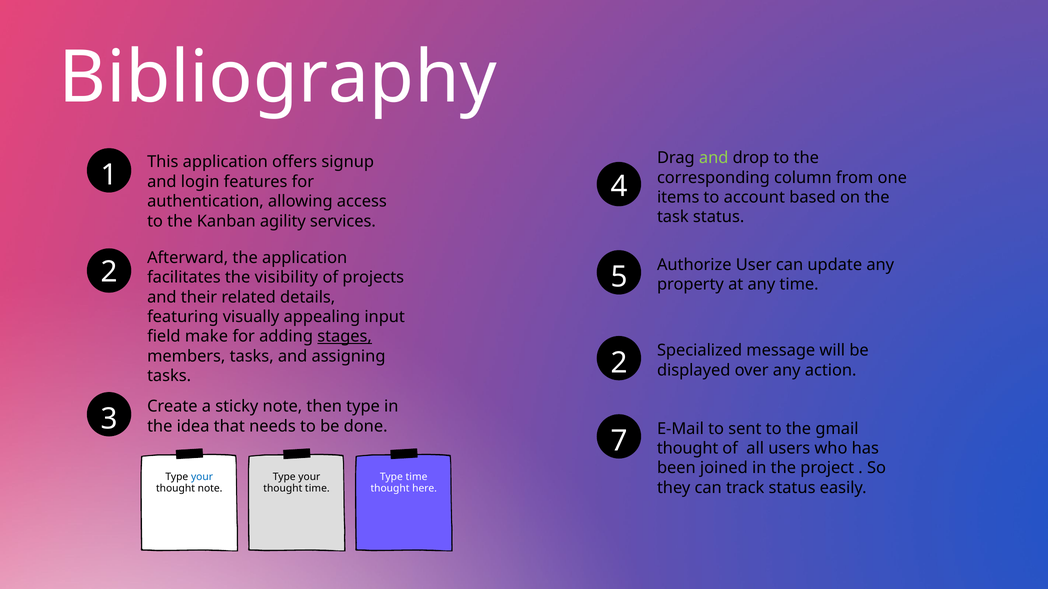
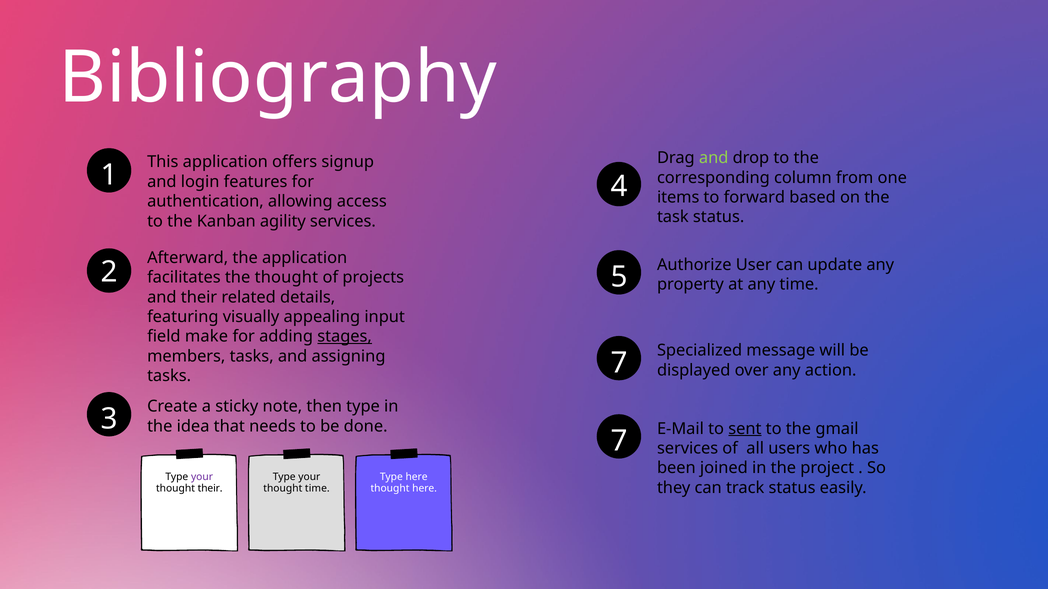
account: account -> forward
the visibility: visibility -> thought
tasks 2: 2 -> 7
sent underline: none -> present
thought at (688, 449): thought -> services
your at (202, 477) colour: blue -> purple
Type time: time -> here
thought note: note -> their
